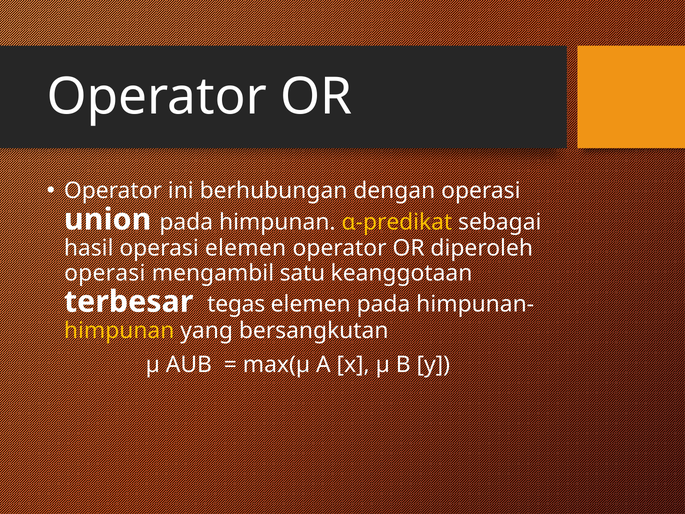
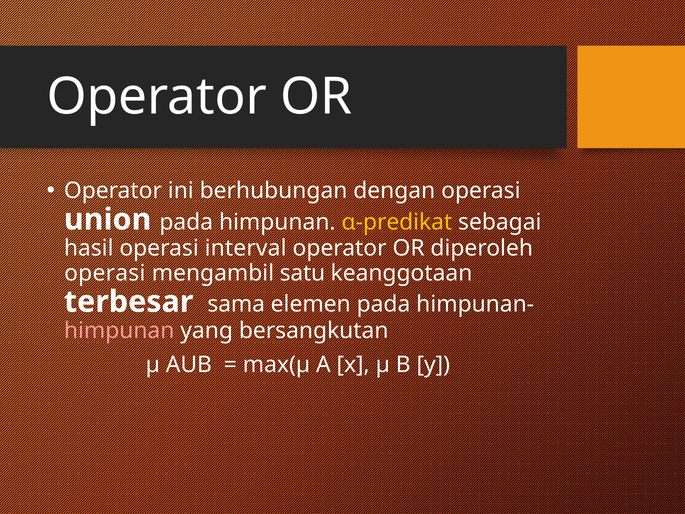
operasi elemen: elemen -> interval
tegas: tegas -> sama
himpunan at (119, 330) colour: yellow -> pink
